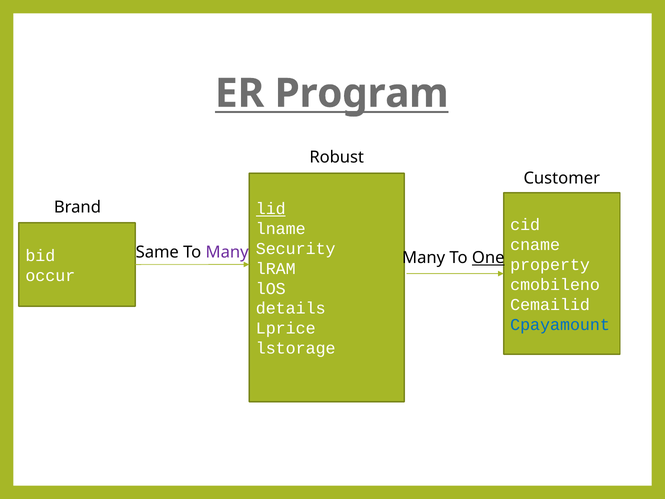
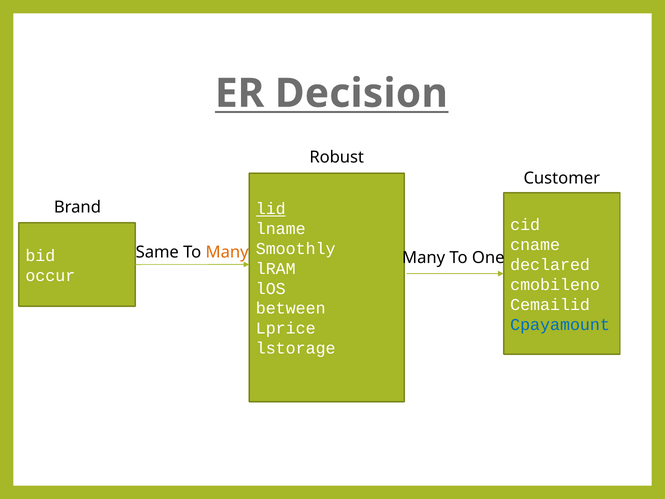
Program: Program -> Decision
Security: Security -> Smoothly
Many at (227, 252) colour: purple -> orange
One underline: present -> none
property: property -> declared
details: details -> between
